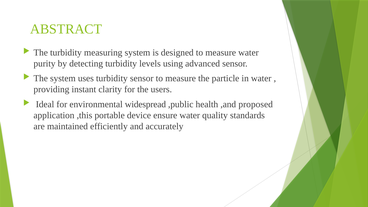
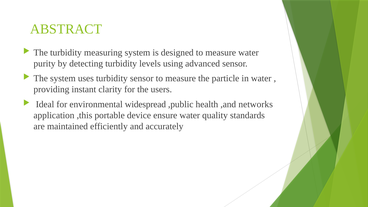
proposed: proposed -> networks
